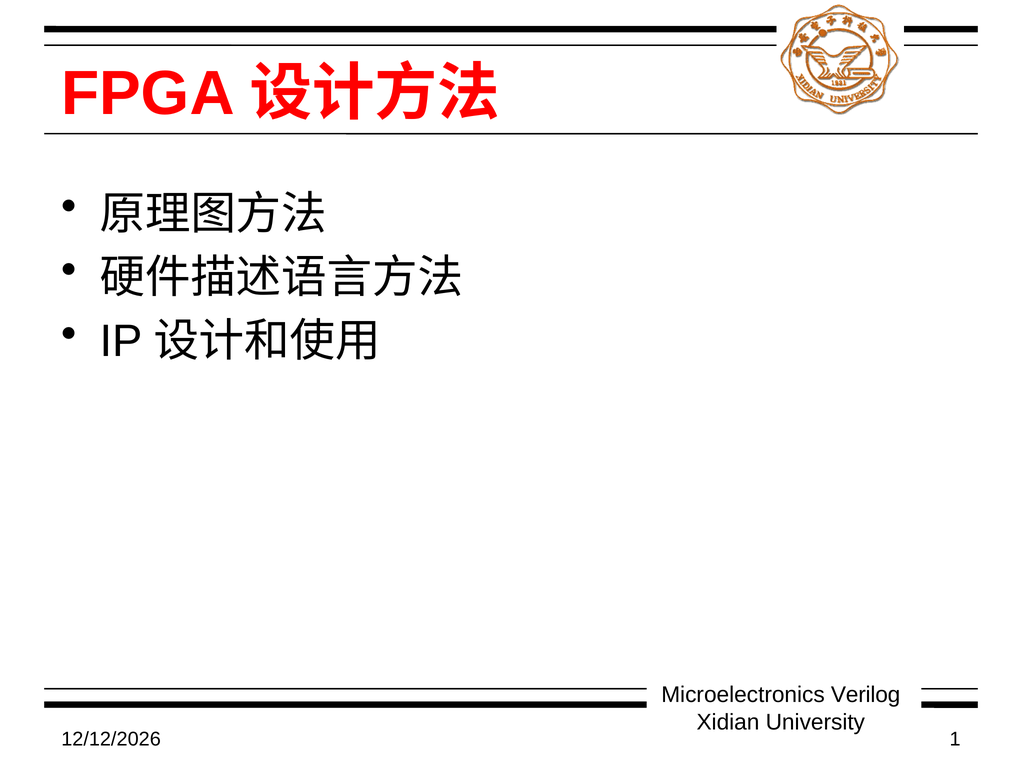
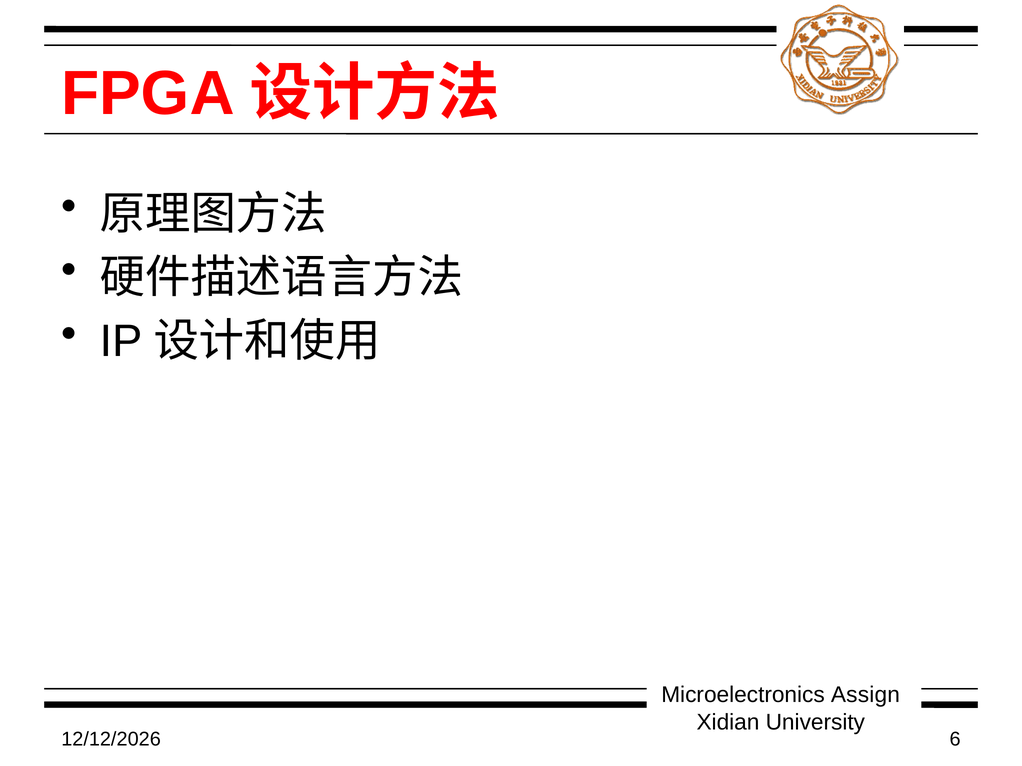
Verilog: Verilog -> Assign
1: 1 -> 6
